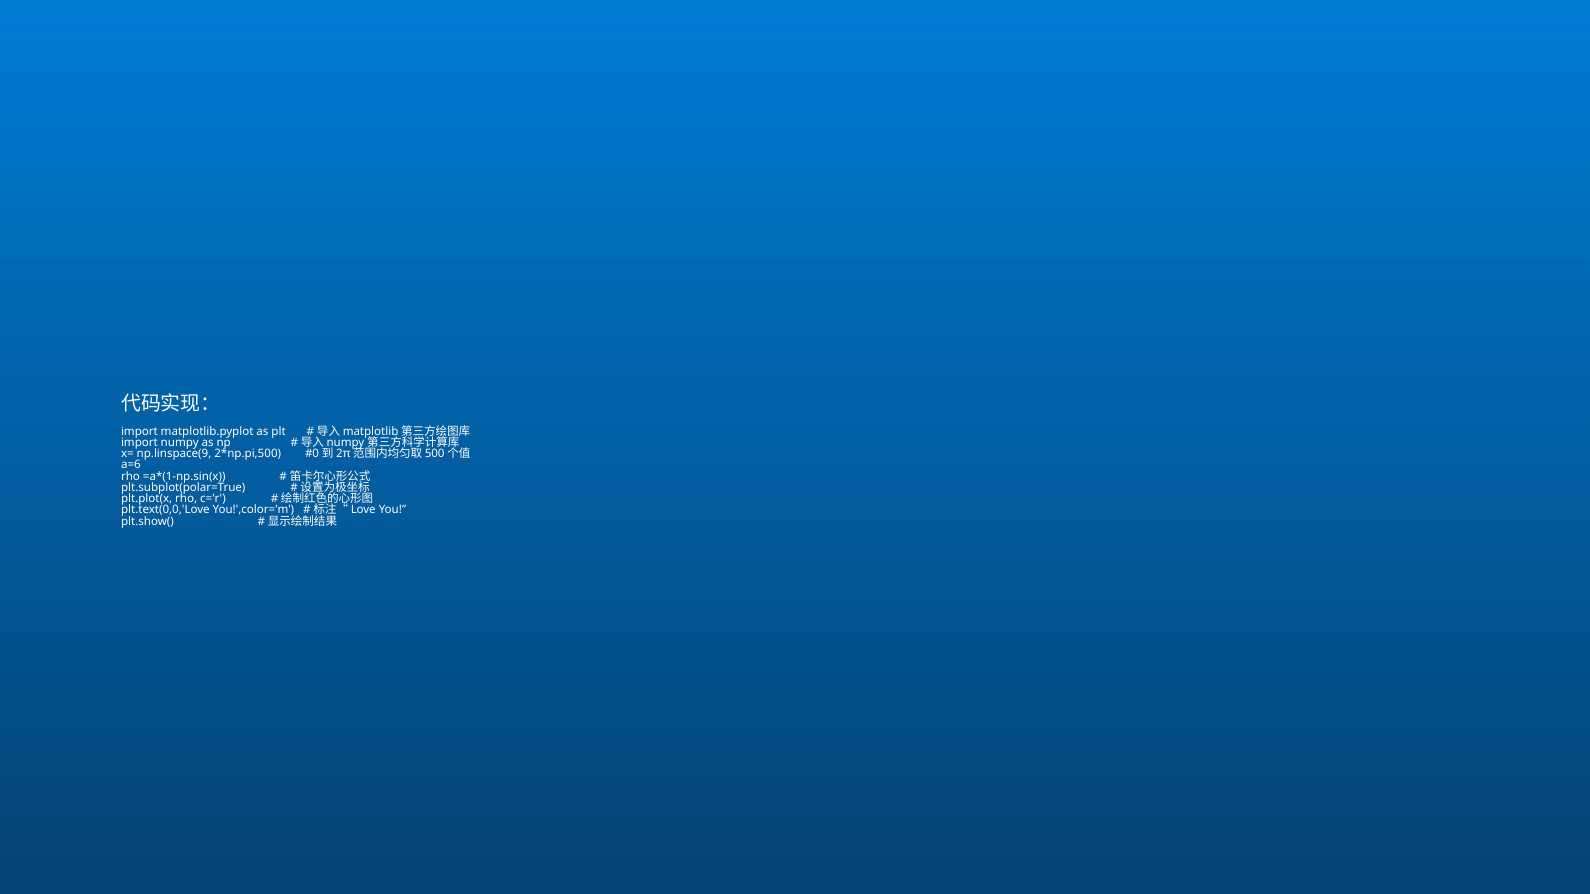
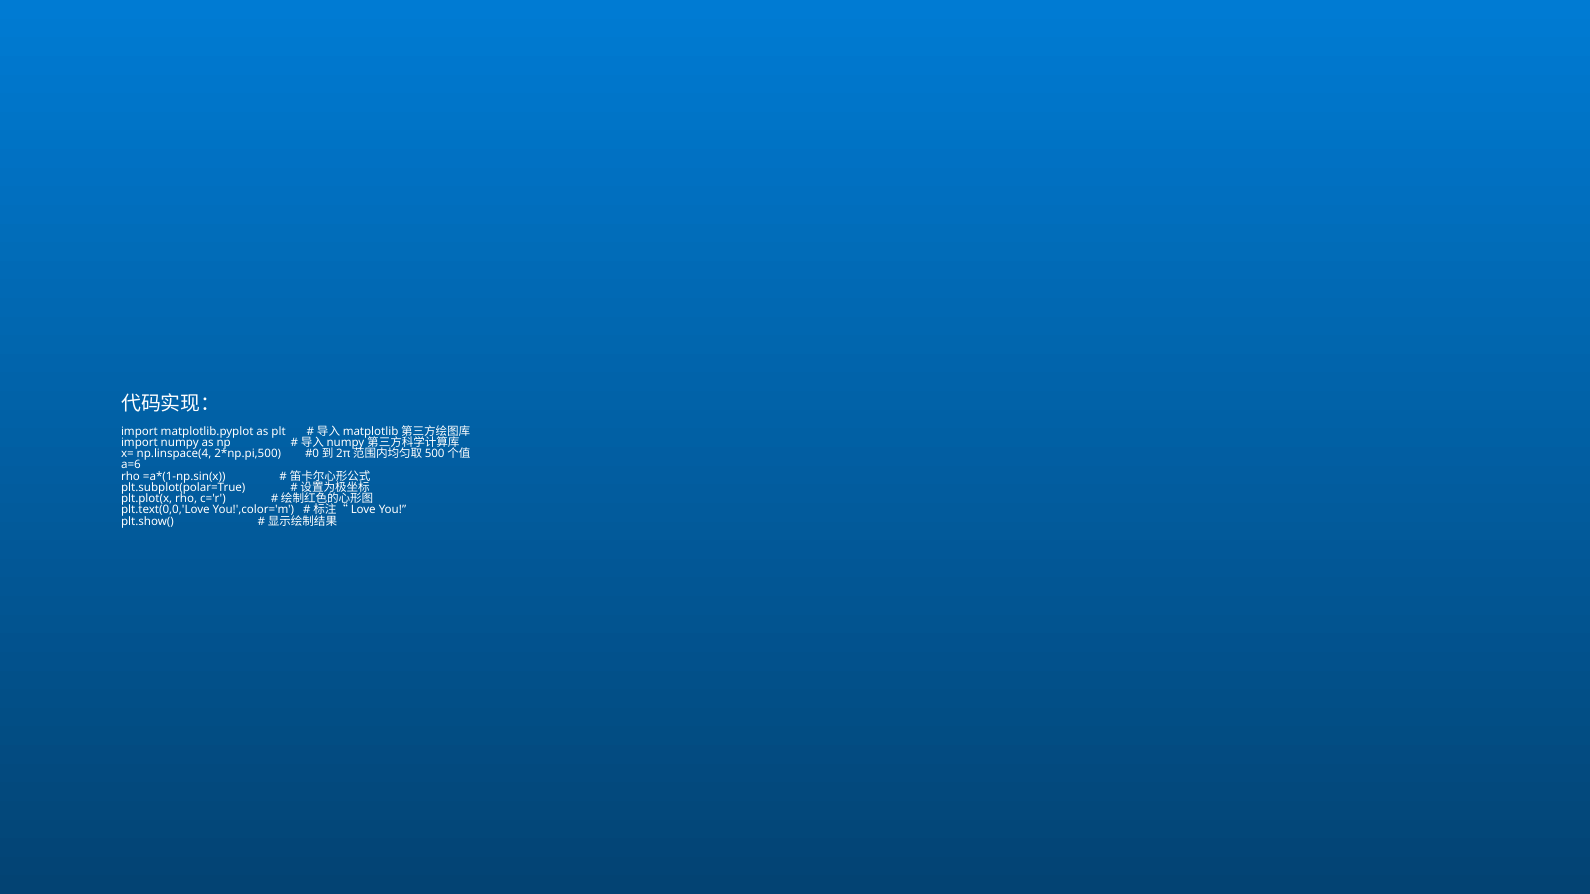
np.linspace(9: np.linspace(9 -> np.linspace(4
